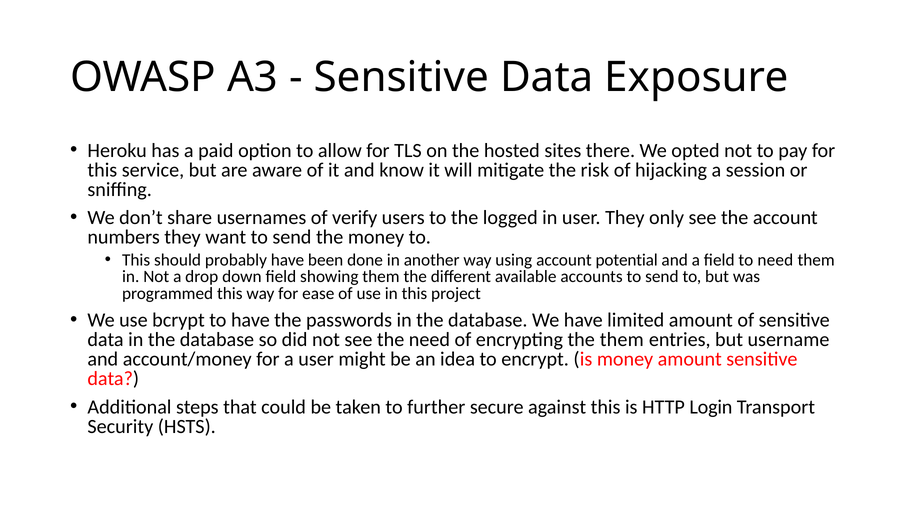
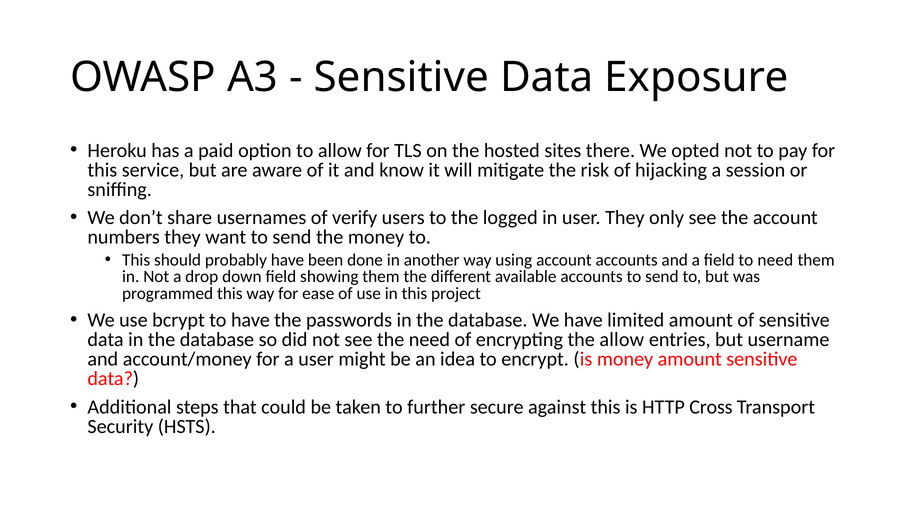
account potential: potential -> accounts
the them: them -> allow
Login: Login -> Cross
